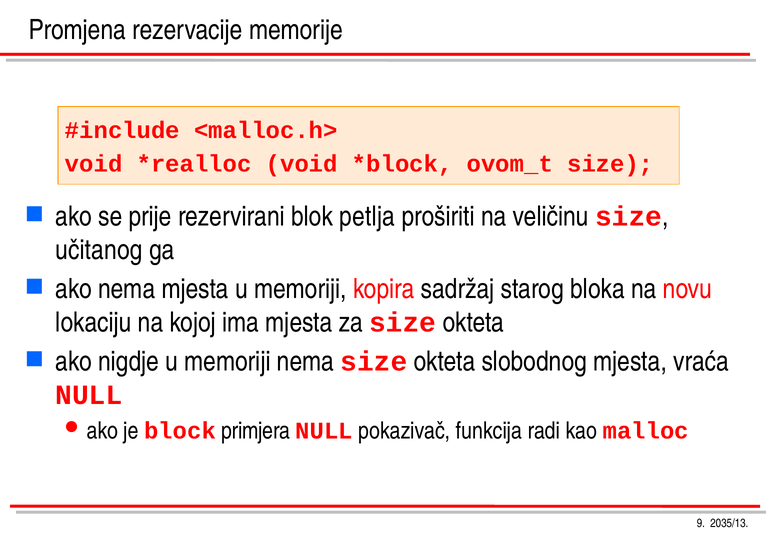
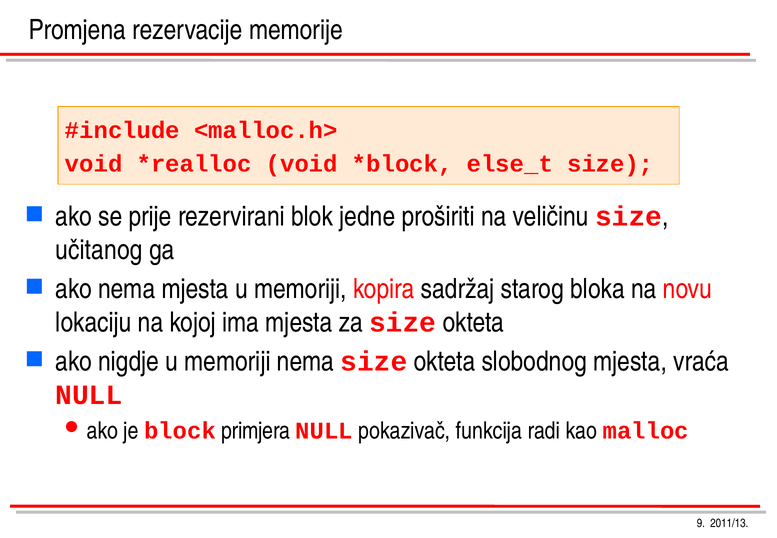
ovom_t: ovom_t -> else_t
petlja: petlja -> jedne
2035/13: 2035/13 -> 2011/13
